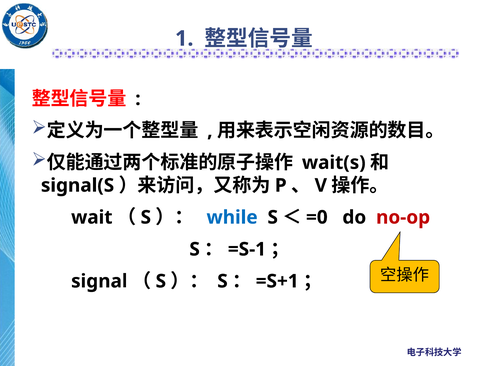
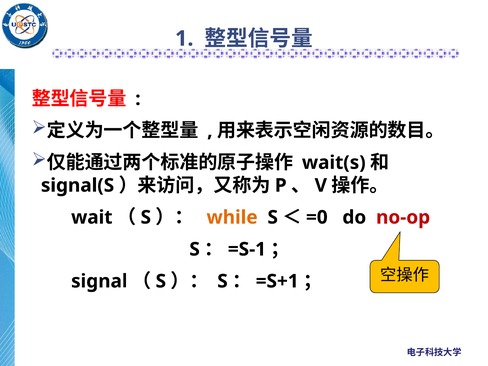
while colour: blue -> orange
